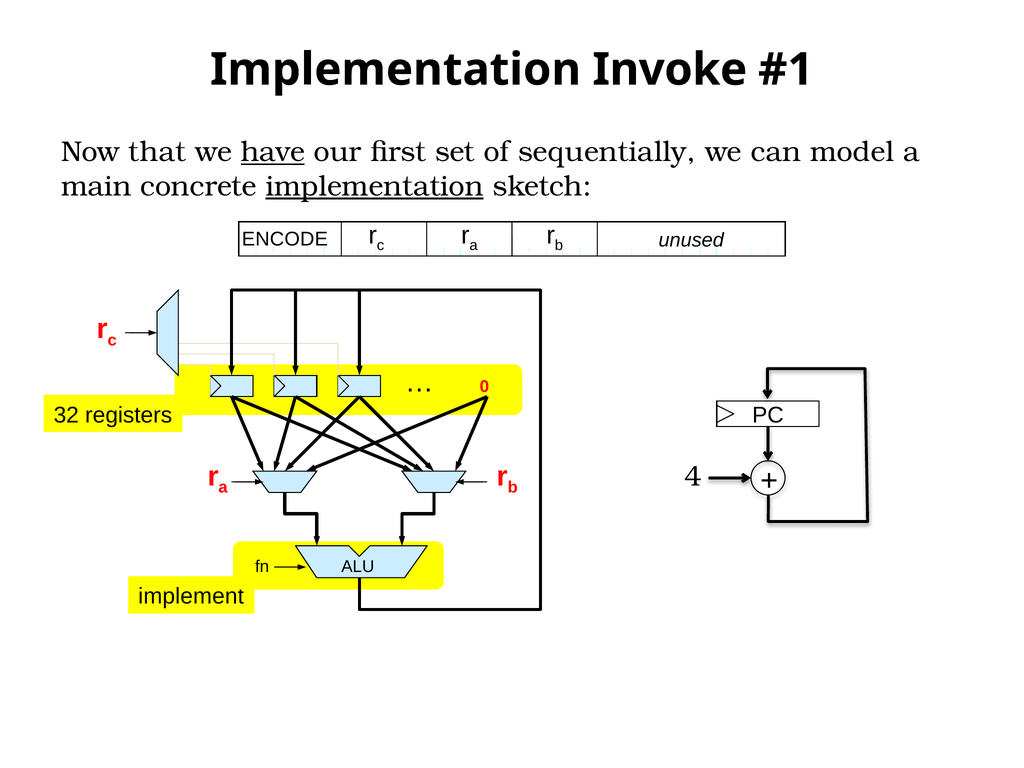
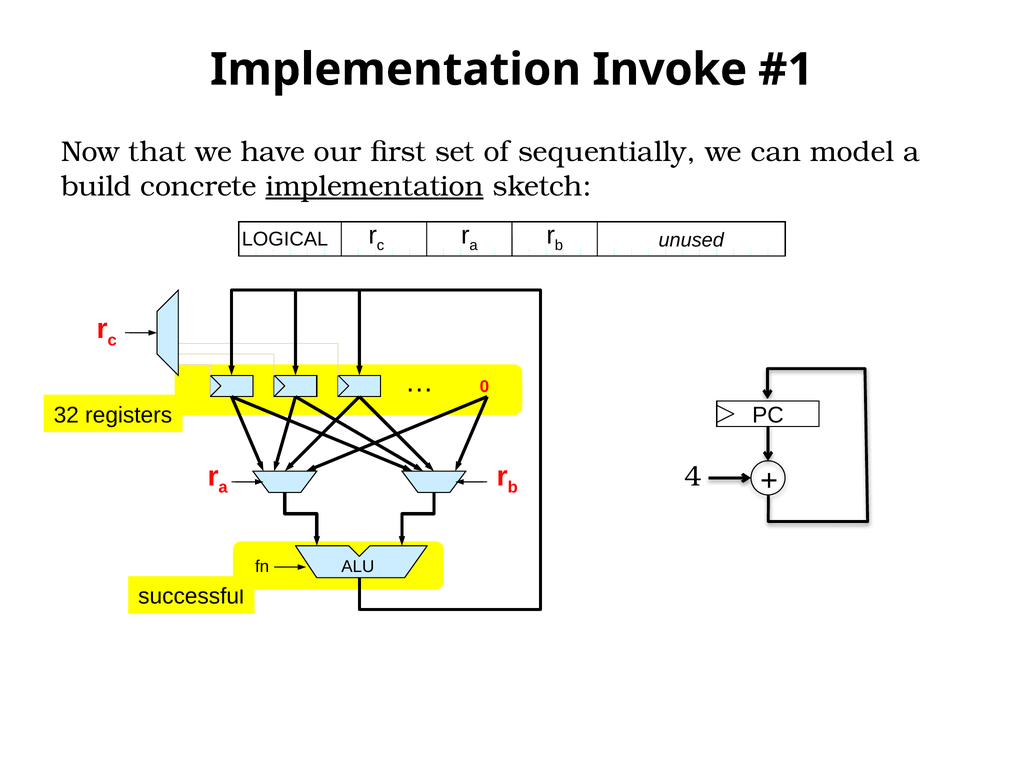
have underline: present -> none
main: main -> build
ENCODE: ENCODE -> LOGICAL
implement: implement -> successful
